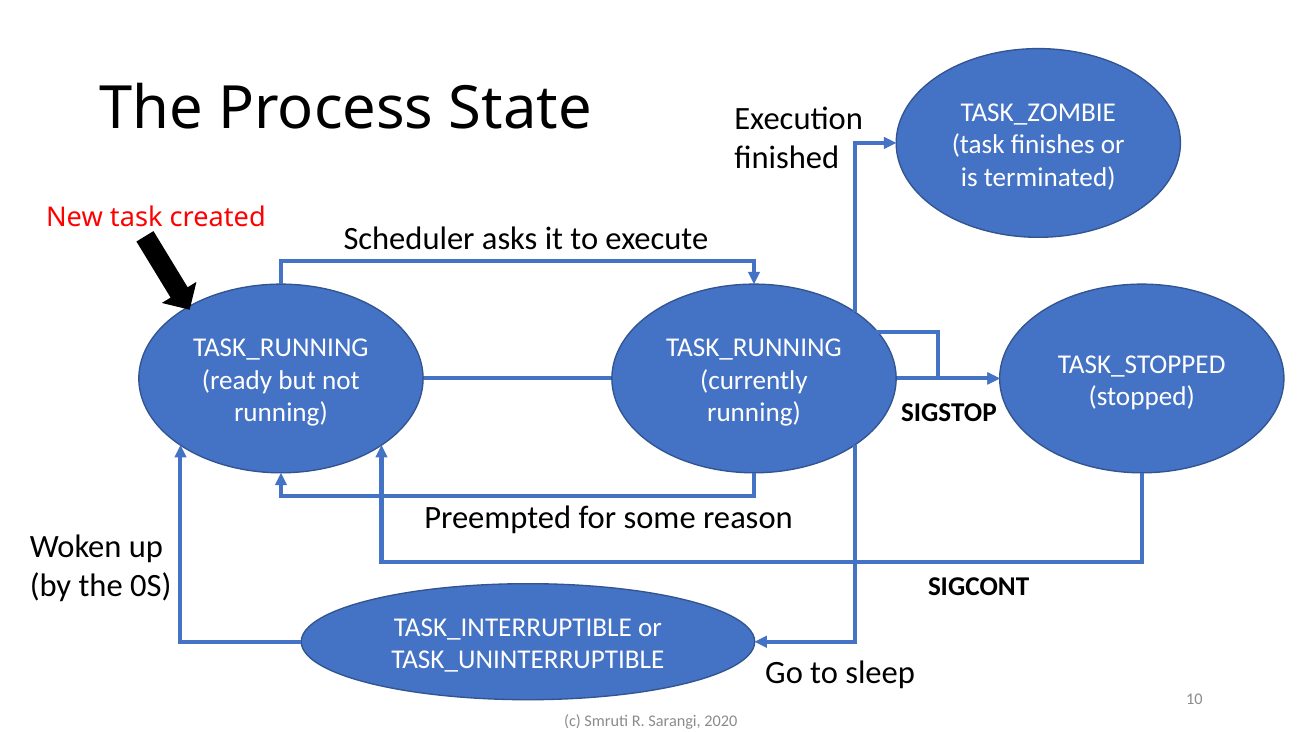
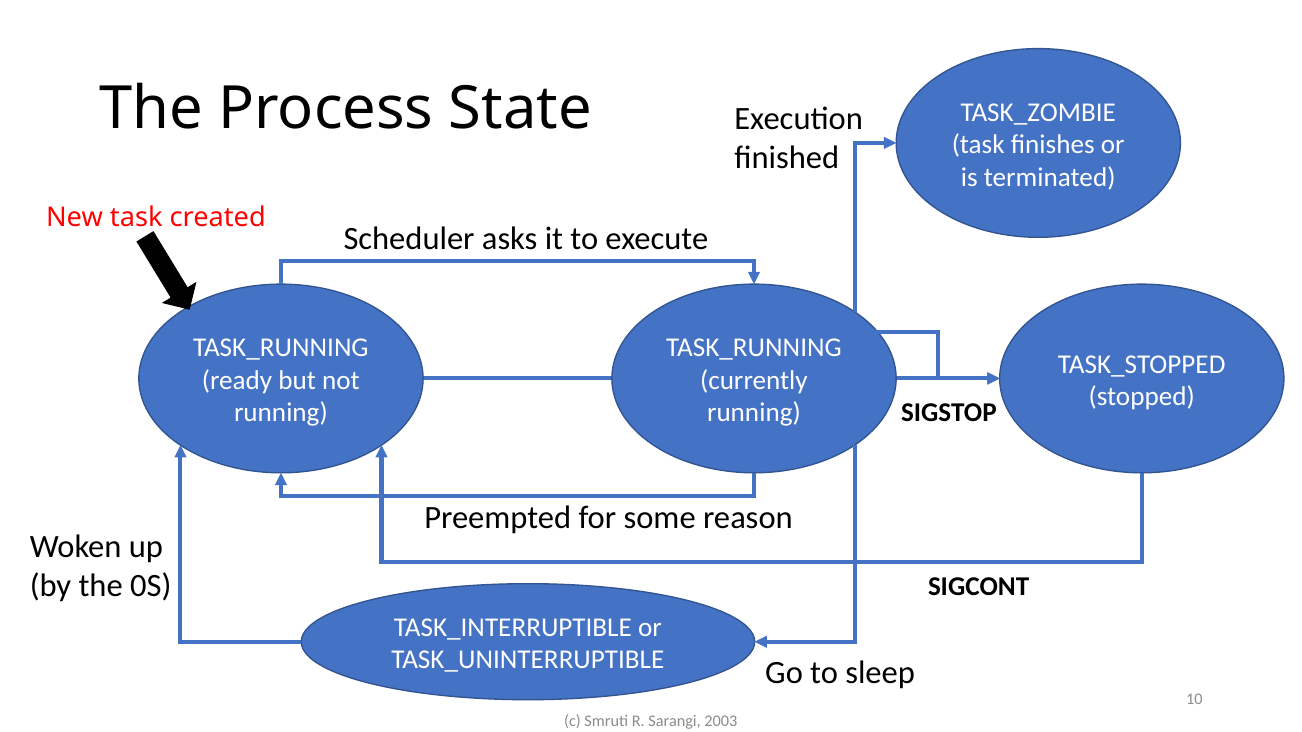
2020: 2020 -> 2003
